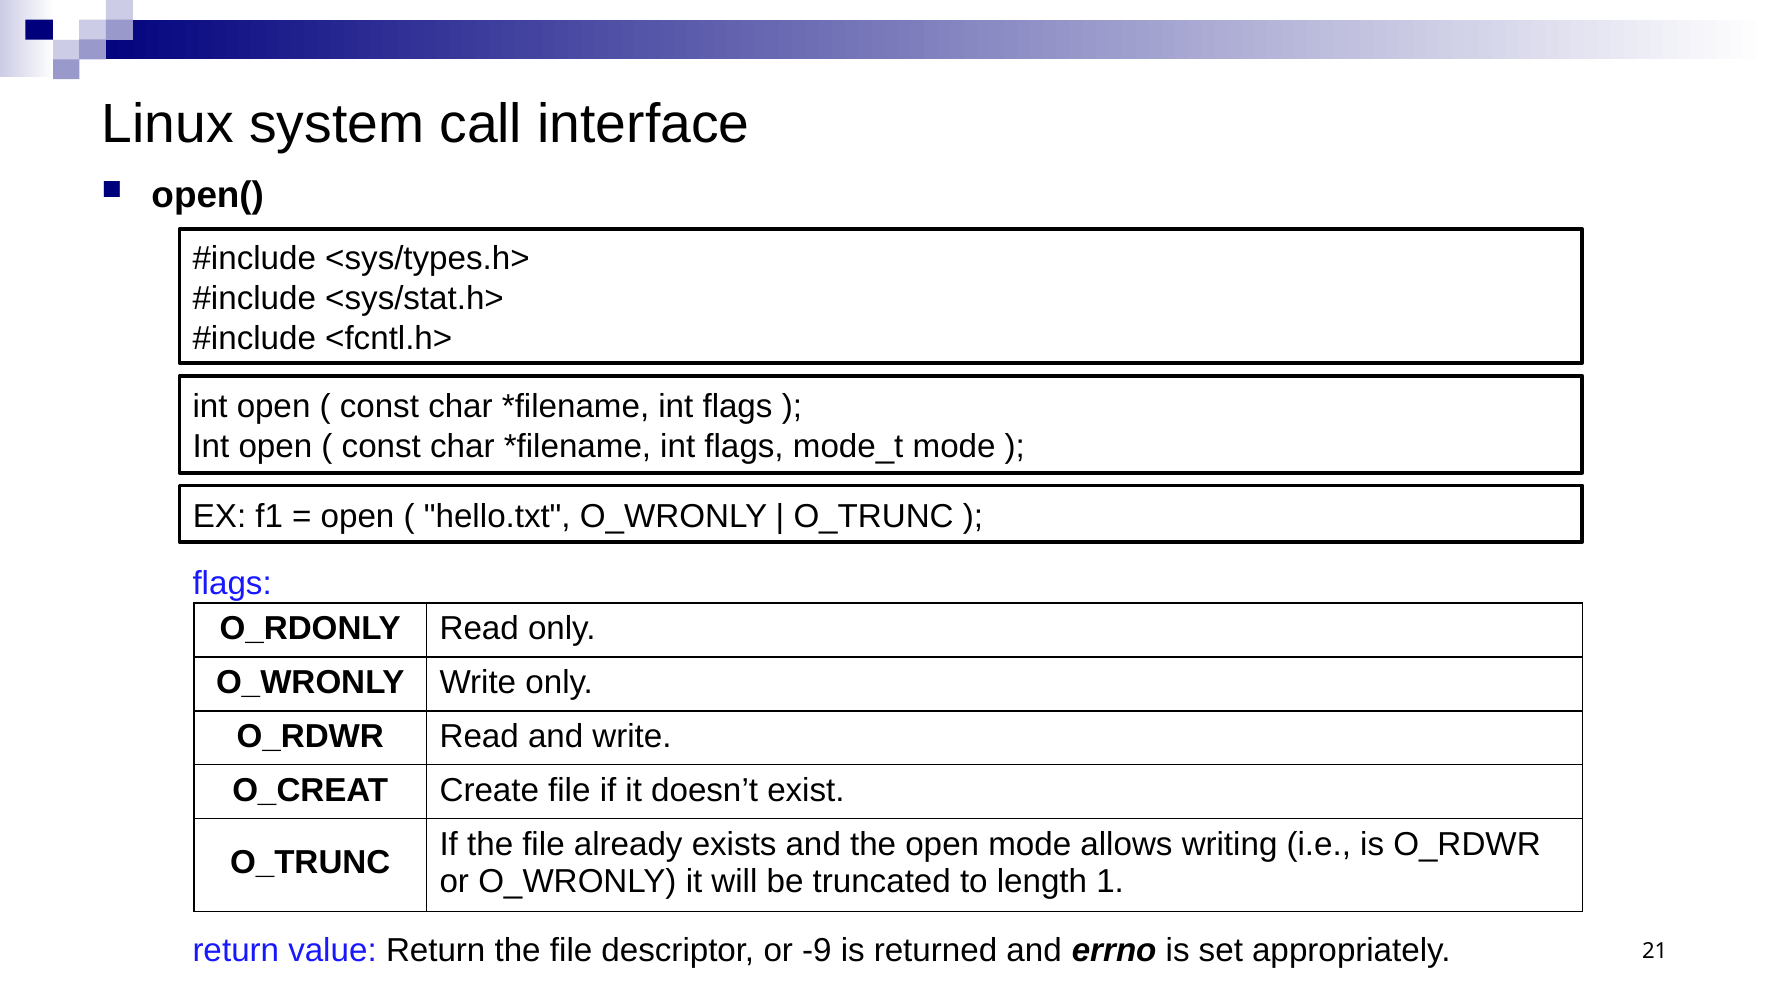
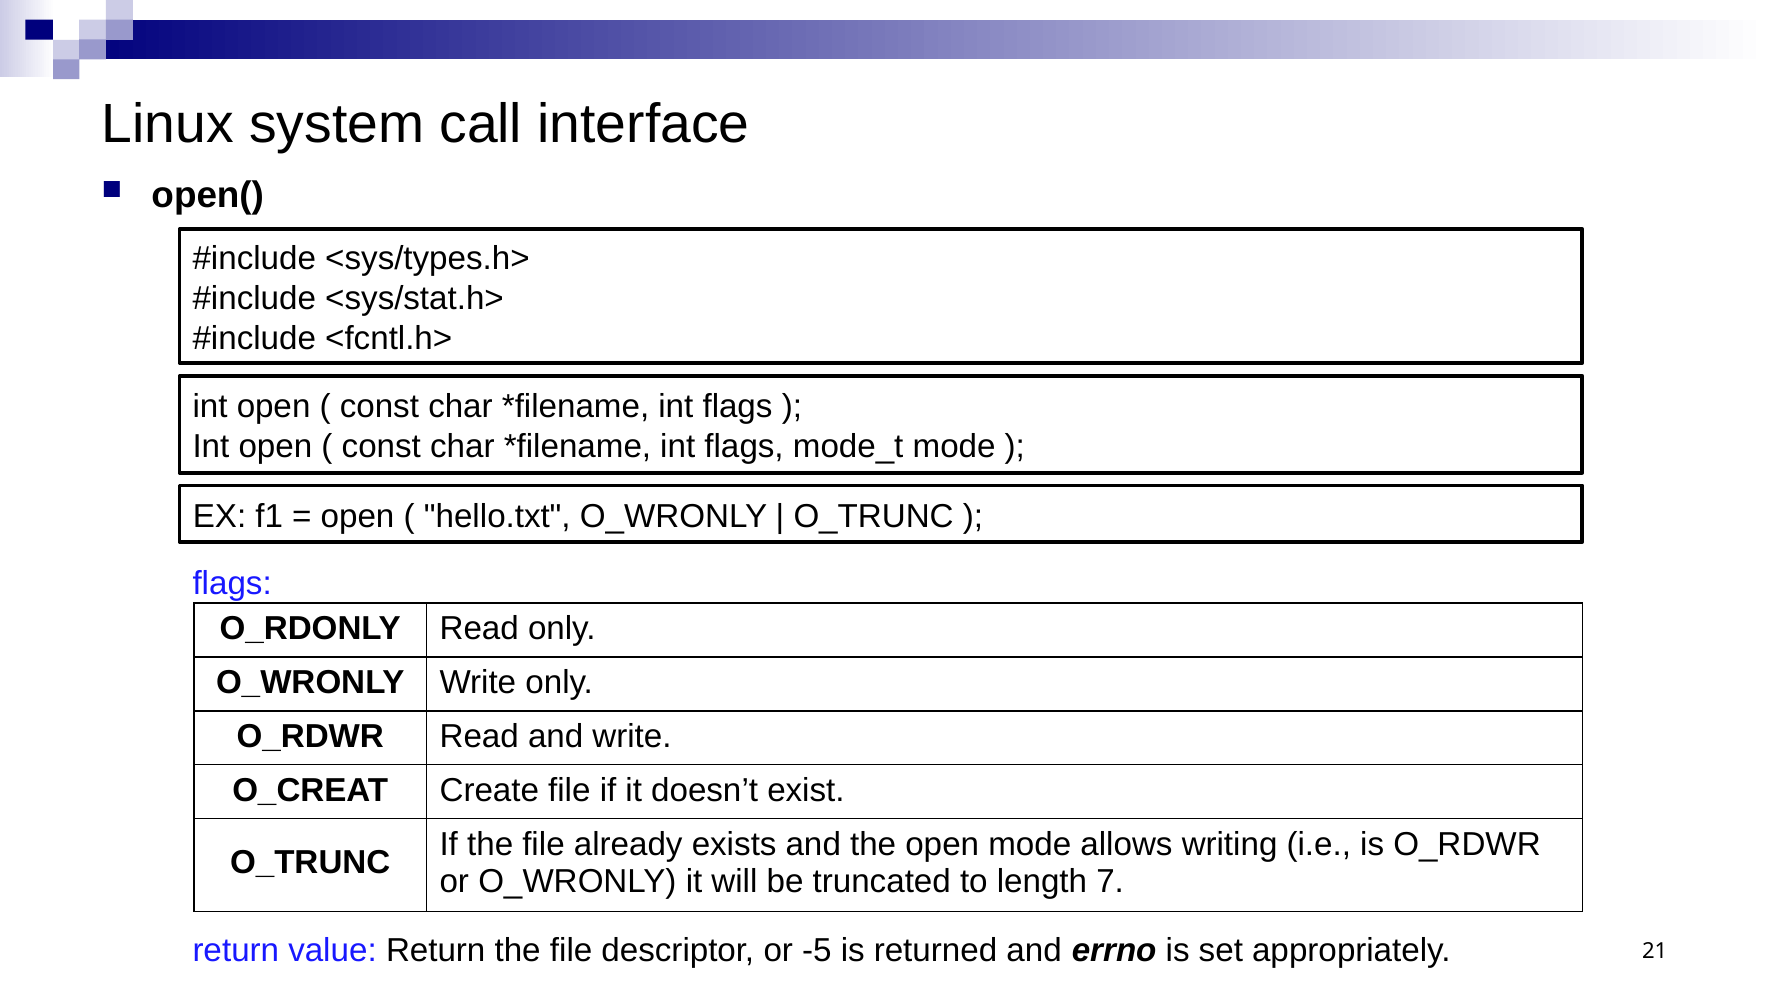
1: 1 -> 7
-9: -9 -> -5
